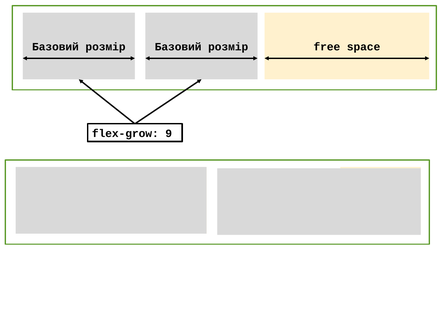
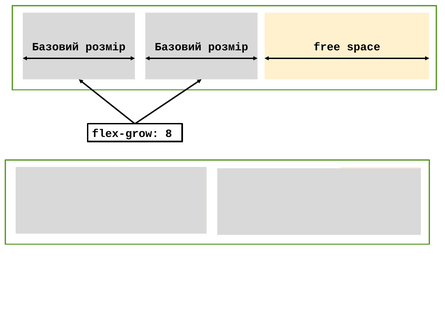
9: 9 -> 8
